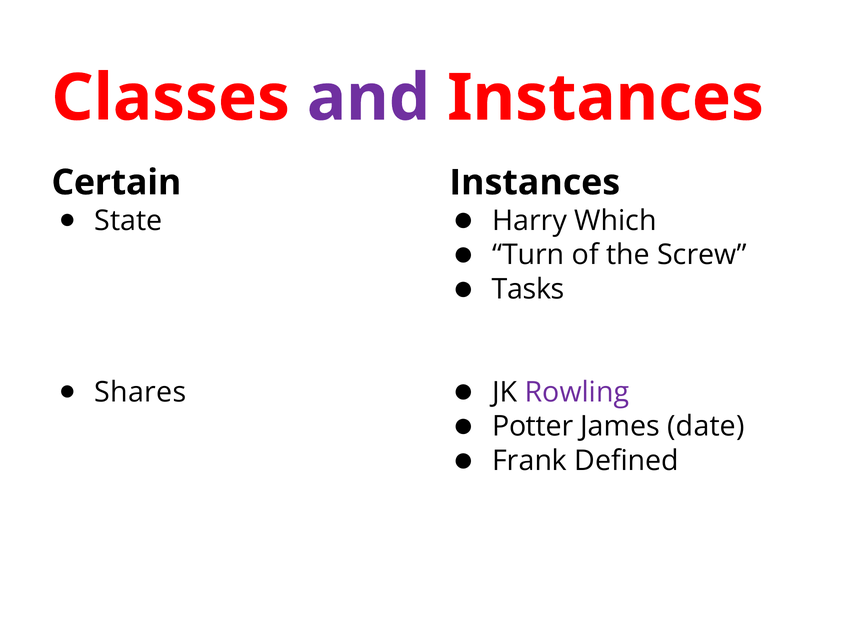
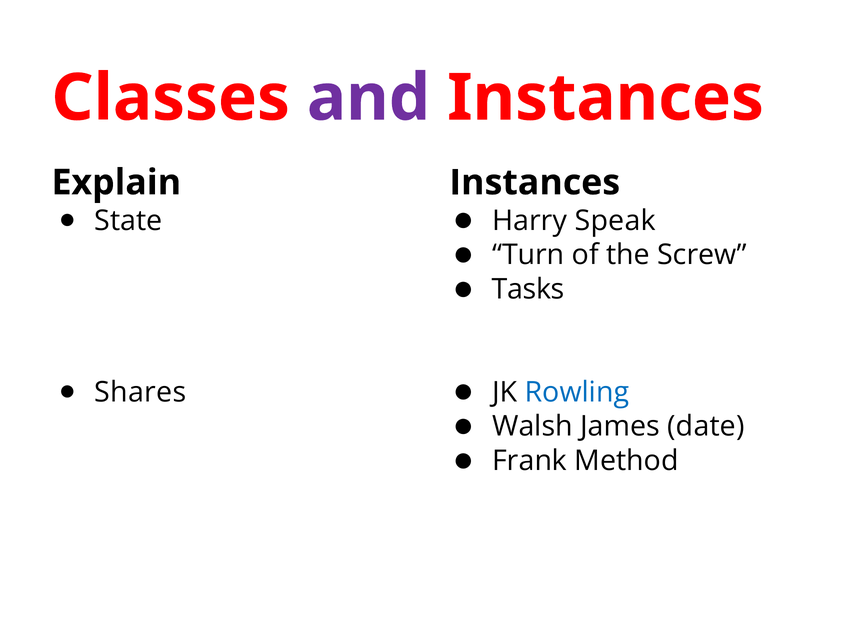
Certain: Certain -> Explain
Which: Which -> Speak
Rowling colour: purple -> blue
Potter: Potter -> Walsh
Defined: Defined -> Method
